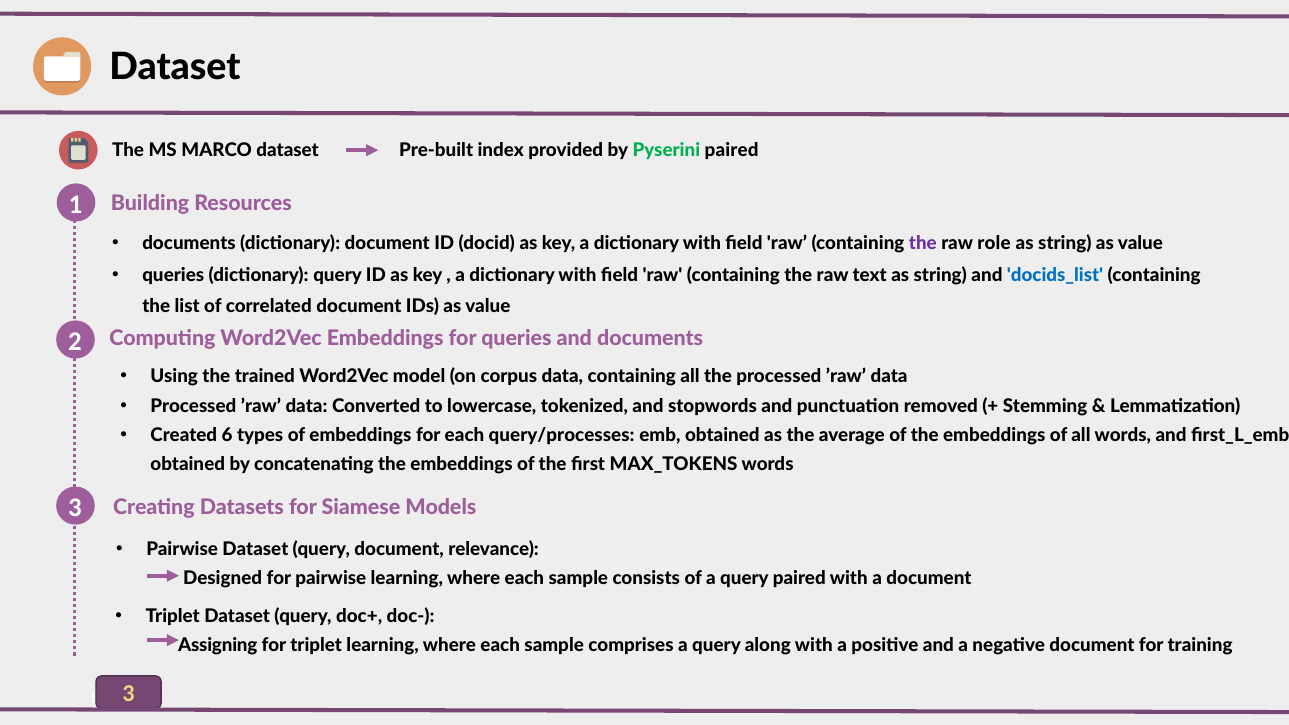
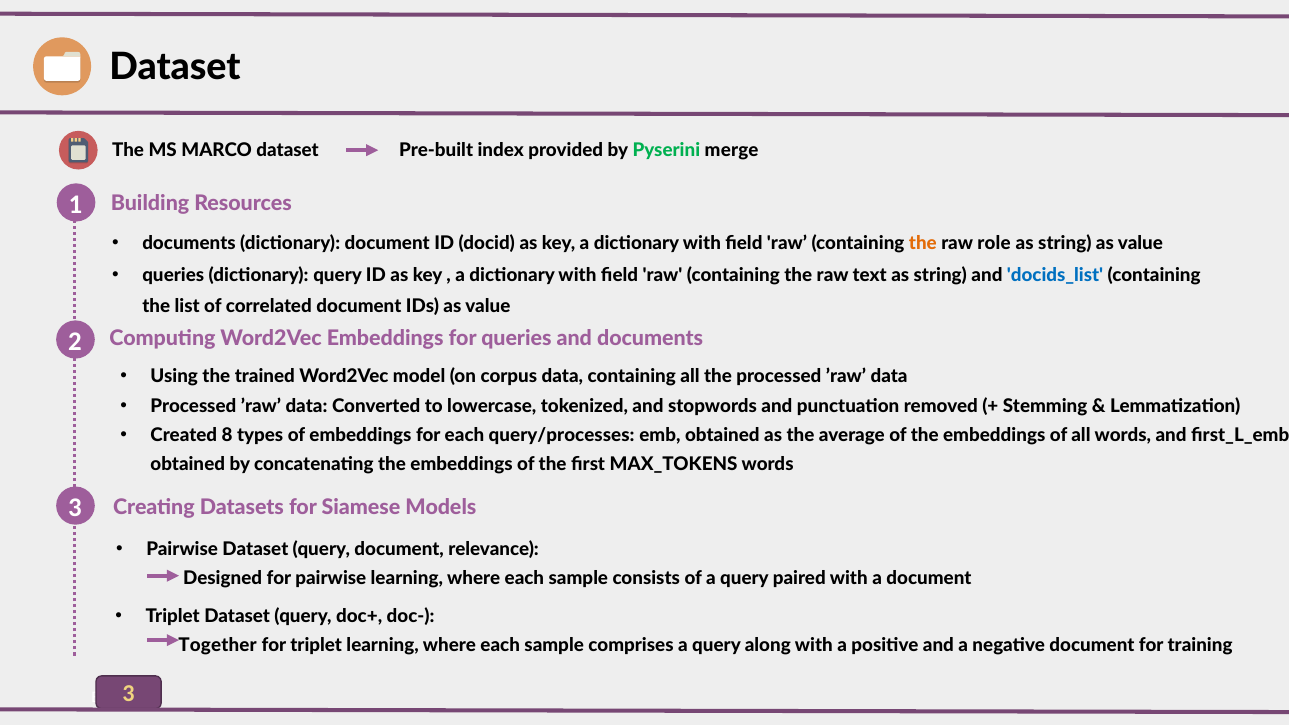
Pyserini paired: paired -> merge
the at (923, 243) colour: purple -> orange
6: 6 -> 8
Assigning: Assigning -> Together
